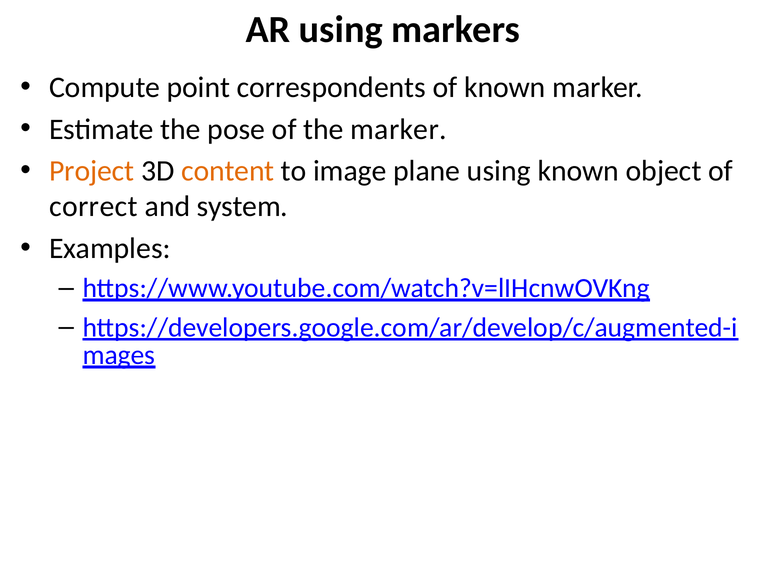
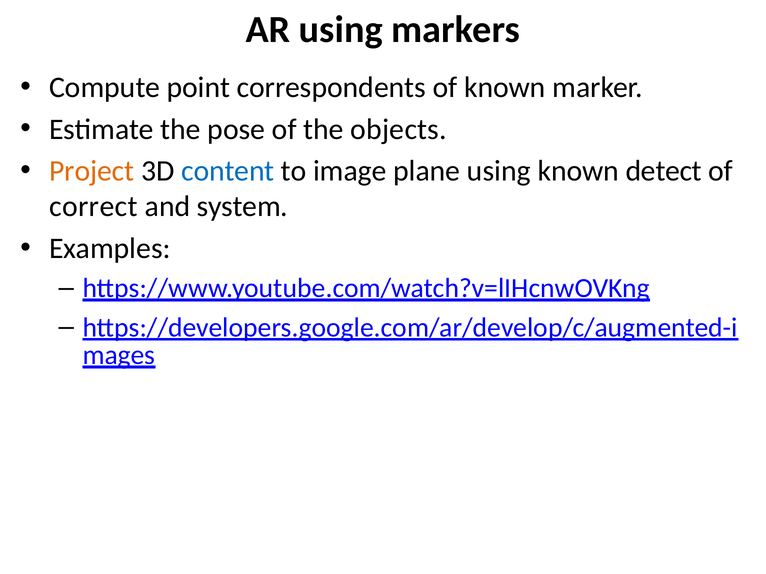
the marker: marker -> objects
content colour: orange -> blue
object: object -> detect
